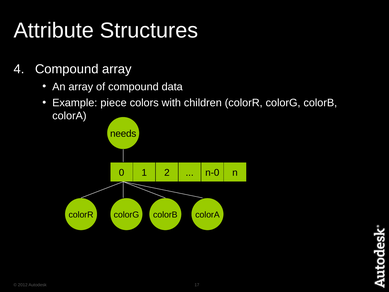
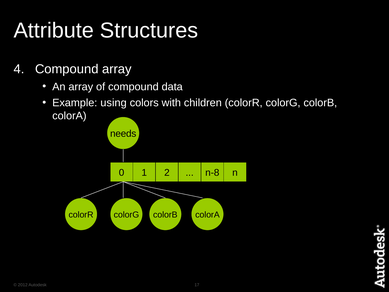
piece: piece -> using
n-0: n-0 -> n-8
